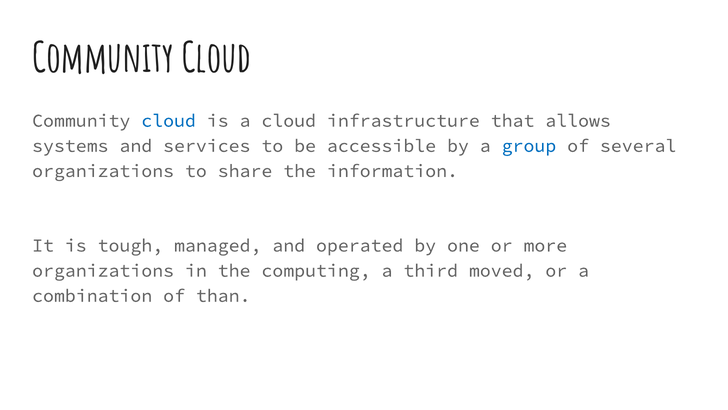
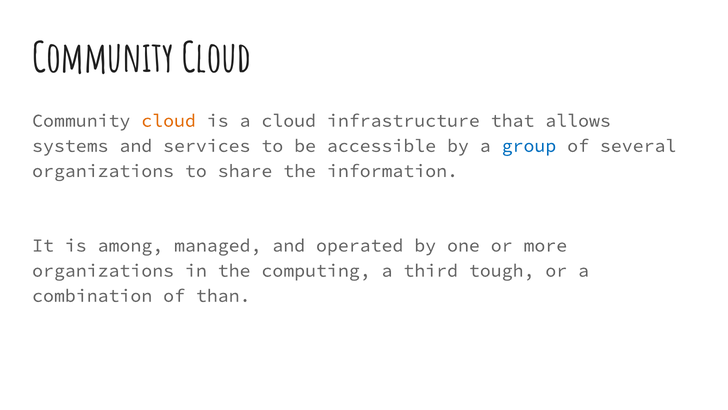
cloud at (169, 121) colour: blue -> orange
tough: tough -> among
moved: moved -> tough
